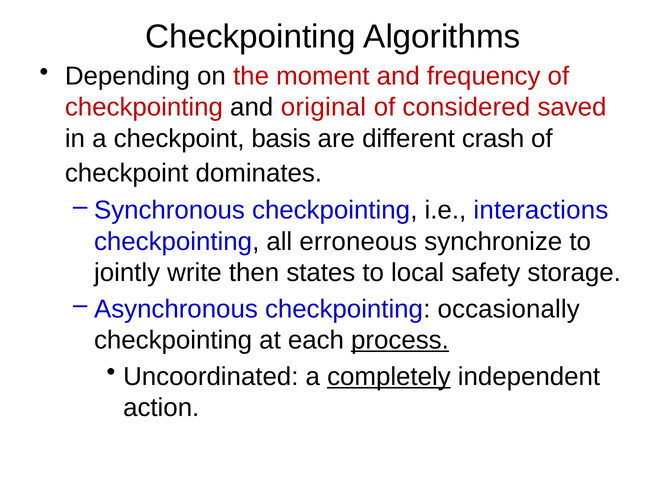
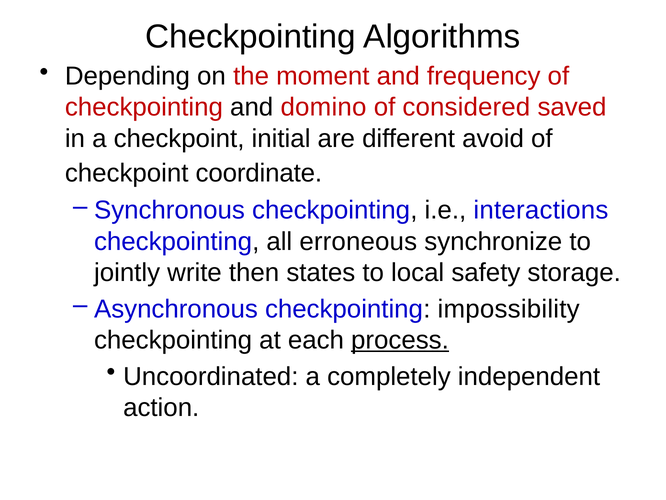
original: original -> domino
basis: basis -> initial
crash: crash -> avoid
dominates: dominates -> coordinate
occasionally: occasionally -> impossibility
completely underline: present -> none
